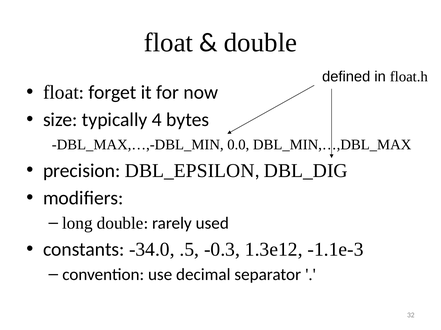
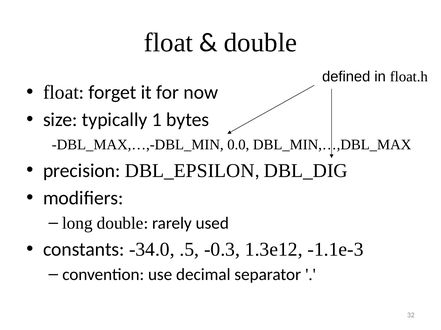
4: 4 -> 1
